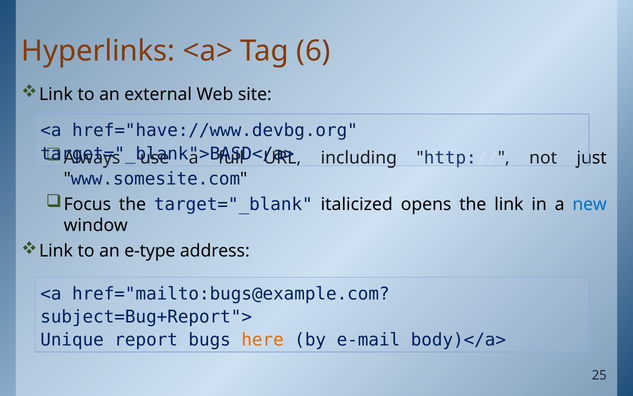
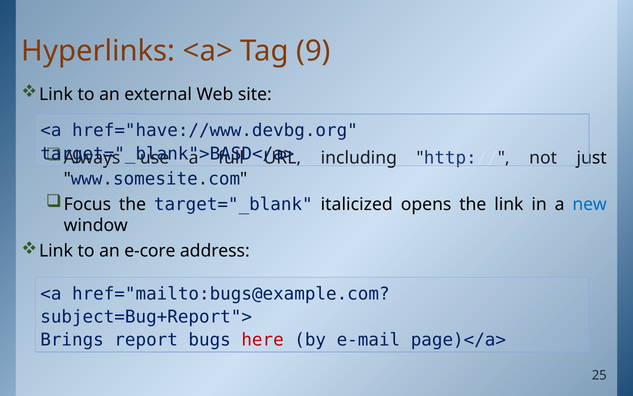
6: 6 -> 9
e-type: e-type -> e-core
Unique: Unique -> Brings
here colour: orange -> red
body)</a>: body)</a> -> page)</a>
